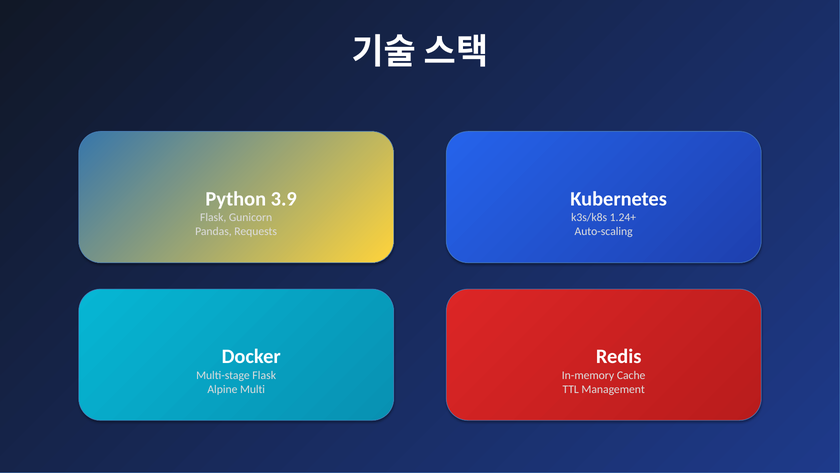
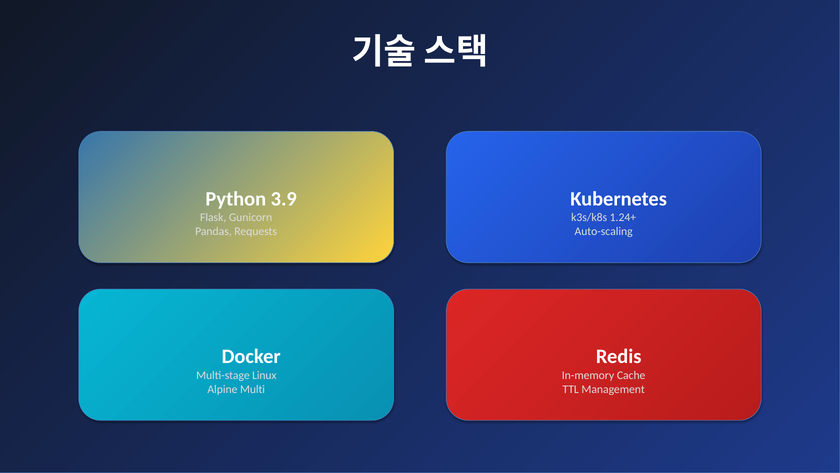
Multi-stage Flask: Flask -> Linux
